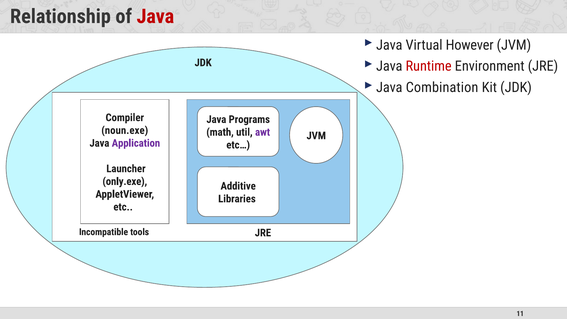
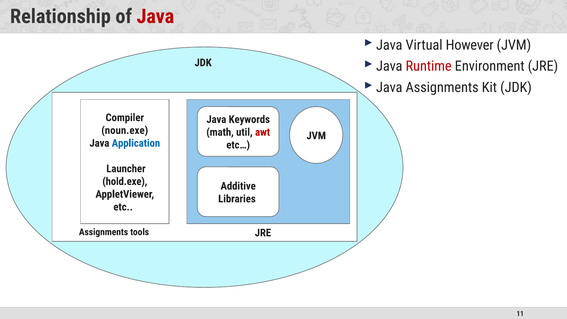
Combination at (442, 87): Combination -> Assignments
Programs: Programs -> Keywords
awt colour: purple -> red
Application colour: purple -> blue
only.exe: only.exe -> hold.exe
Incompatible at (103, 232): Incompatible -> Assignments
